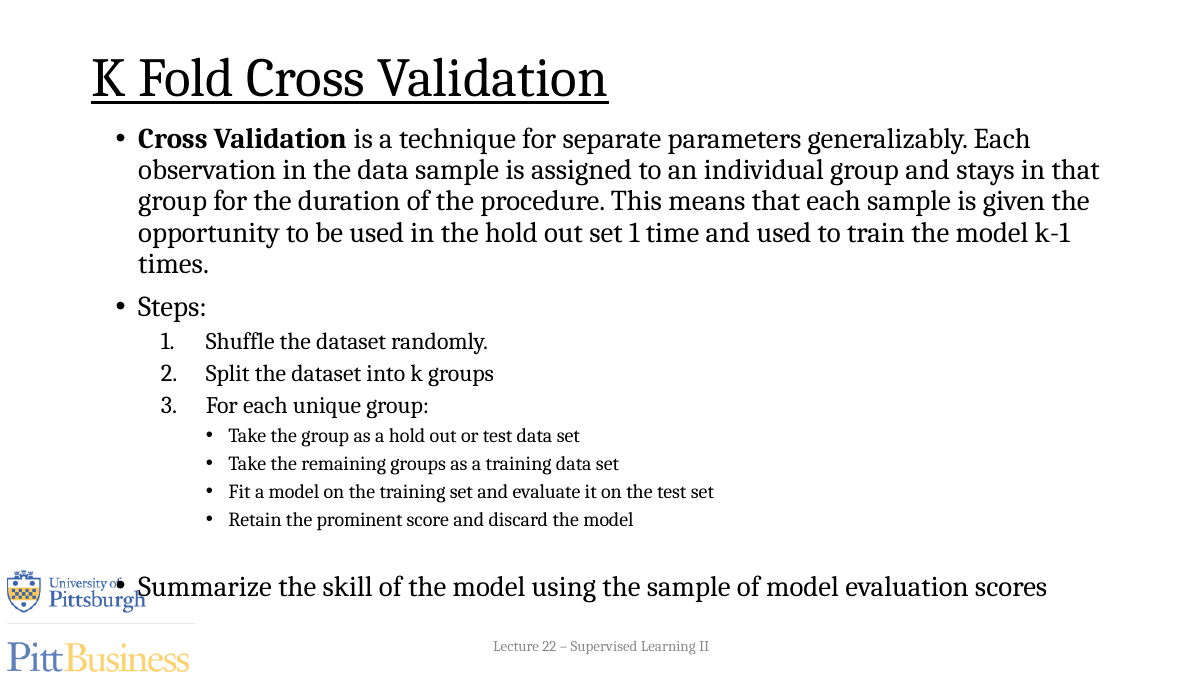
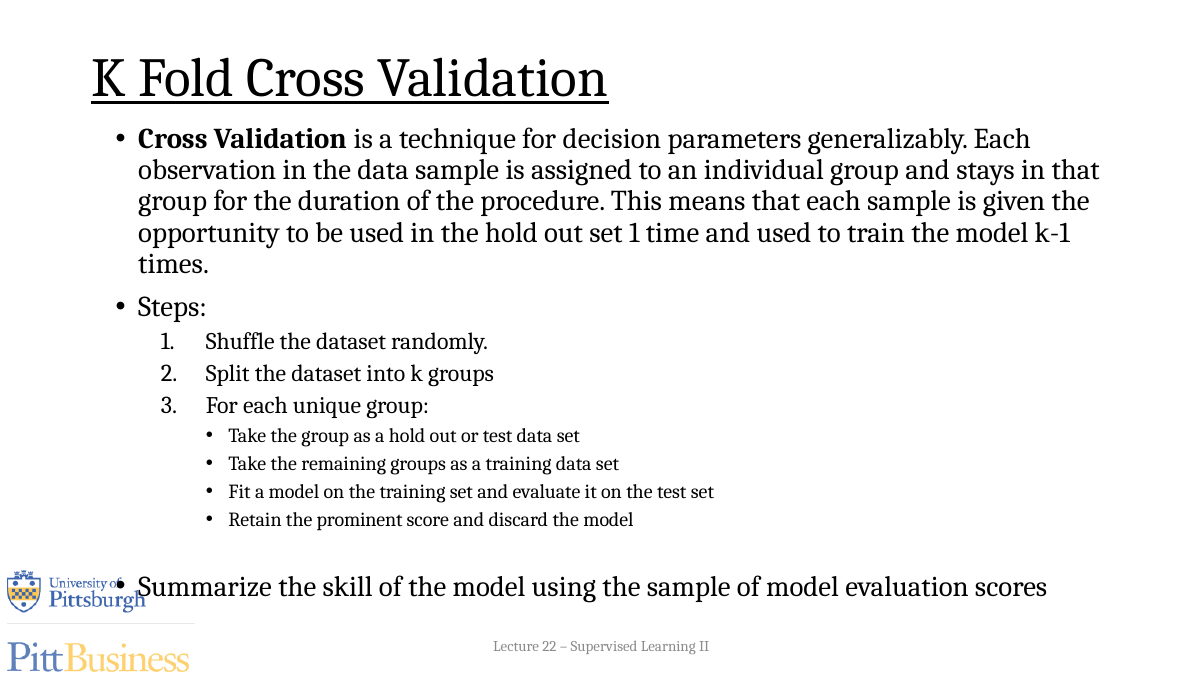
separate: separate -> decision
